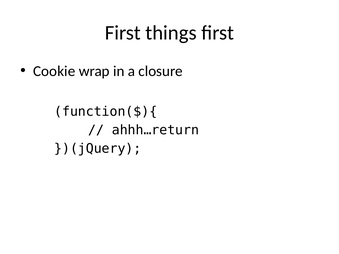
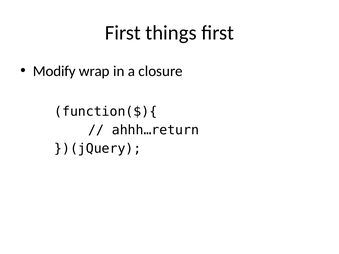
Cookie: Cookie -> Modify
